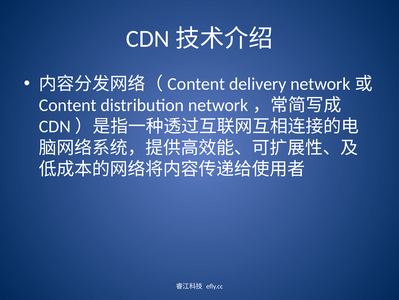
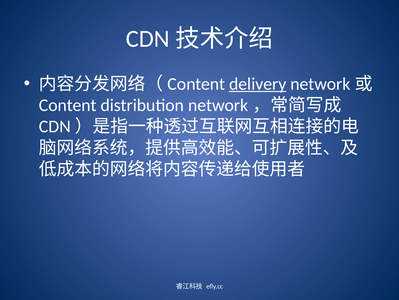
delivery underline: none -> present
